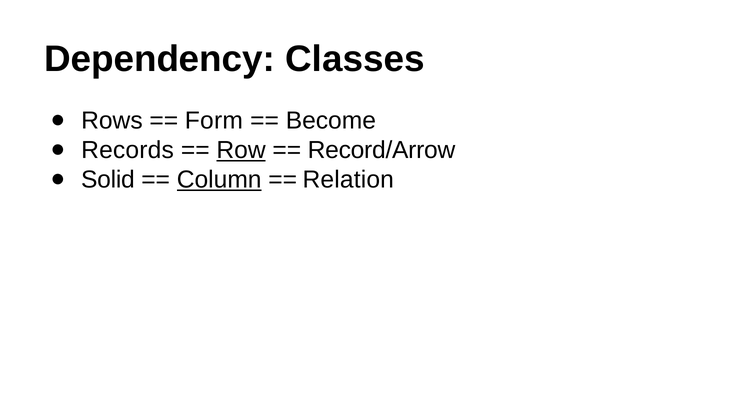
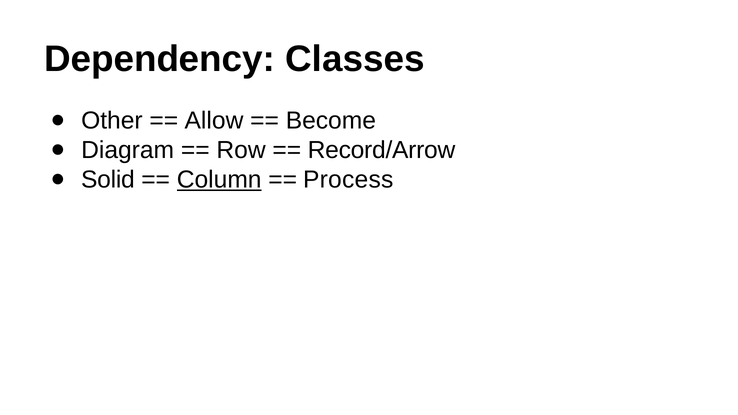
Rows: Rows -> Other
Form: Form -> Allow
Records: Records -> Diagram
Row underline: present -> none
Relation: Relation -> Process
